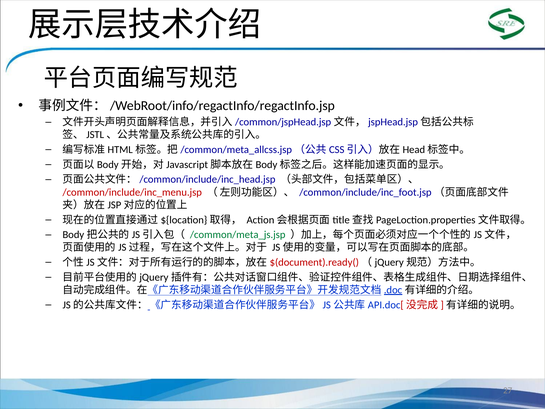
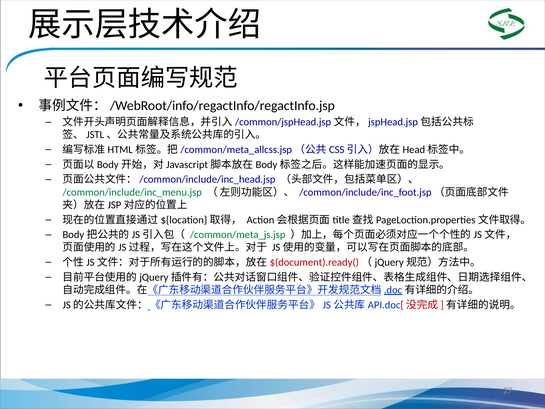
/common/include/inc_menu.jsp colour: red -> green
